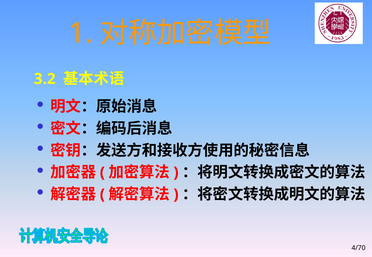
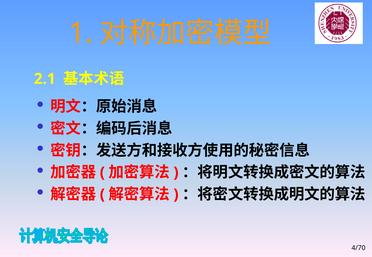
3.2: 3.2 -> 2.1
